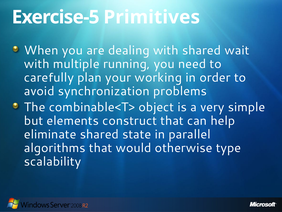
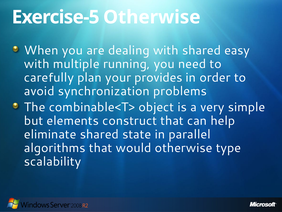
Exercise-5 Primitives: Primitives -> Otherwise
wait: wait -> easy
working: working -> provides
